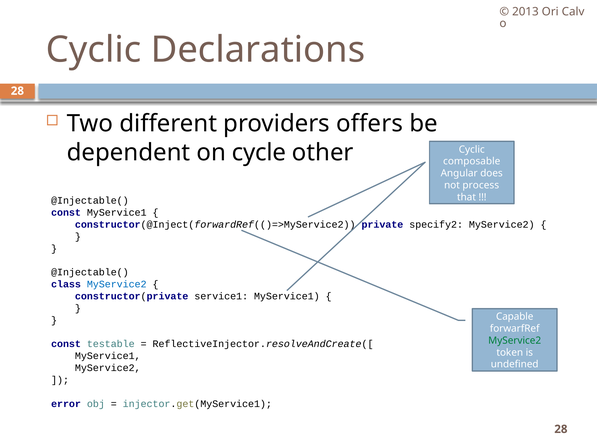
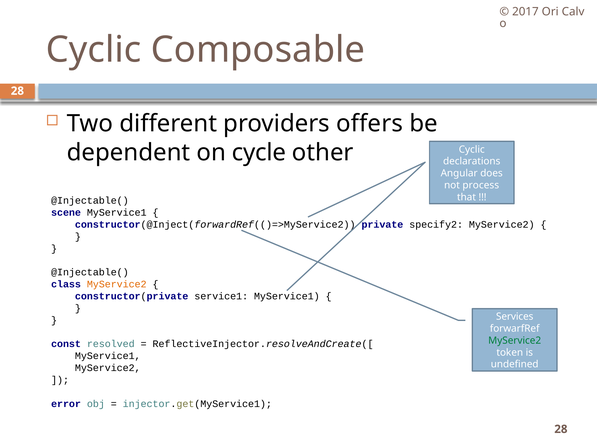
2013: 2013 -> 2017
Declarations: Declarations -> Composable
composable: composable -> declarations
const at (66, 212): const -> scene
MyService2 at (117, 284) colour: blue -> orange
Capable: Capable -> Services
testable: testable -> resolved
